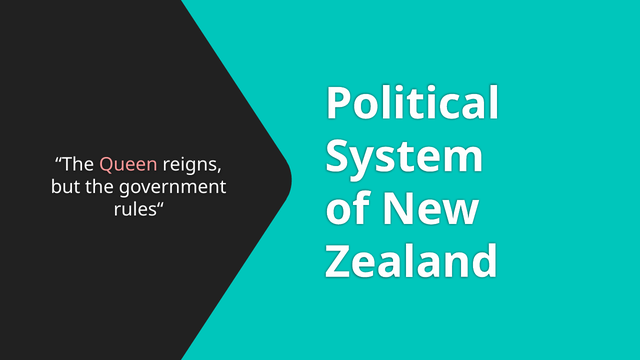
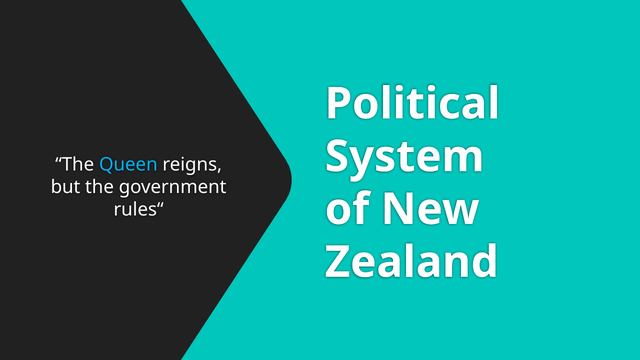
Queen colour: pink -> light blue
